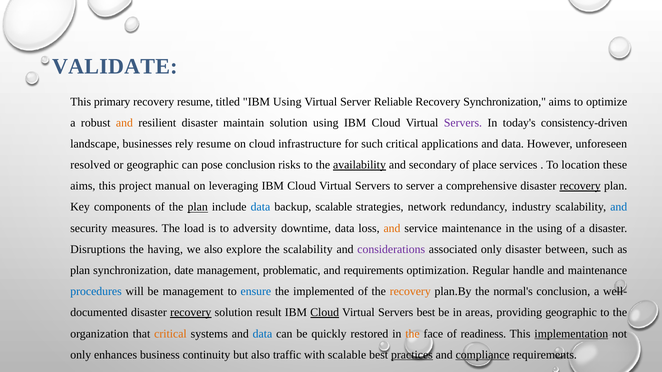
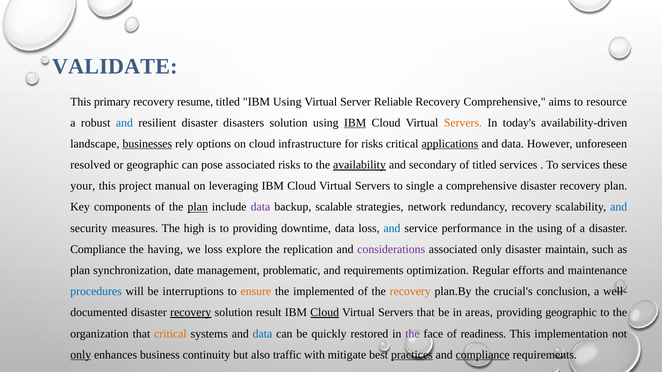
Recovery Synchronization: Synchronization -> Comprehensive
optimize: optimize -> resource
and at (124, 123) colour: orange -> blue
maintain: maintain -> disasters
IBM at (355, 123) underline: none -> present
Servers at (463, 123) colour: purple -> orange
consistency-driven: consistency-driven -> availability-driven
businesses underline: none -> present
rely resume: resume -> options
for such: such -> risks
applications underline: none -> present
pose conclusion: conclusion -> associated
of place: place -> titled
To location: location -> services
aims at (83, 186): aims -> your
to server: server -> single
recovery at (580, 186) underline: present -> none
data at (260, 207) colour: blue -> purple
redundancy industry: industry -> recovery
load: load -> high
to adversity: adversity -> providing
and at (392, 228) colour: orange -> blue
service maintenance: maintenance -> performance
Disruptions at (98, 250): Disruptions -> Compliance
we also: also -> loss
the scalability: scalability -> replication
between: between -> maintain
handle: handle -> efforts
be management: management -> interruptions
ensure colour: blue -> orange
normal's: normal's -> crucial's
Servers best: best -> that
the at (412, 334) colour: orange -> purple
implementation underline: present -> none
only at (81, 355) underline: none -> present
with scalable: scalable -> mitigate
